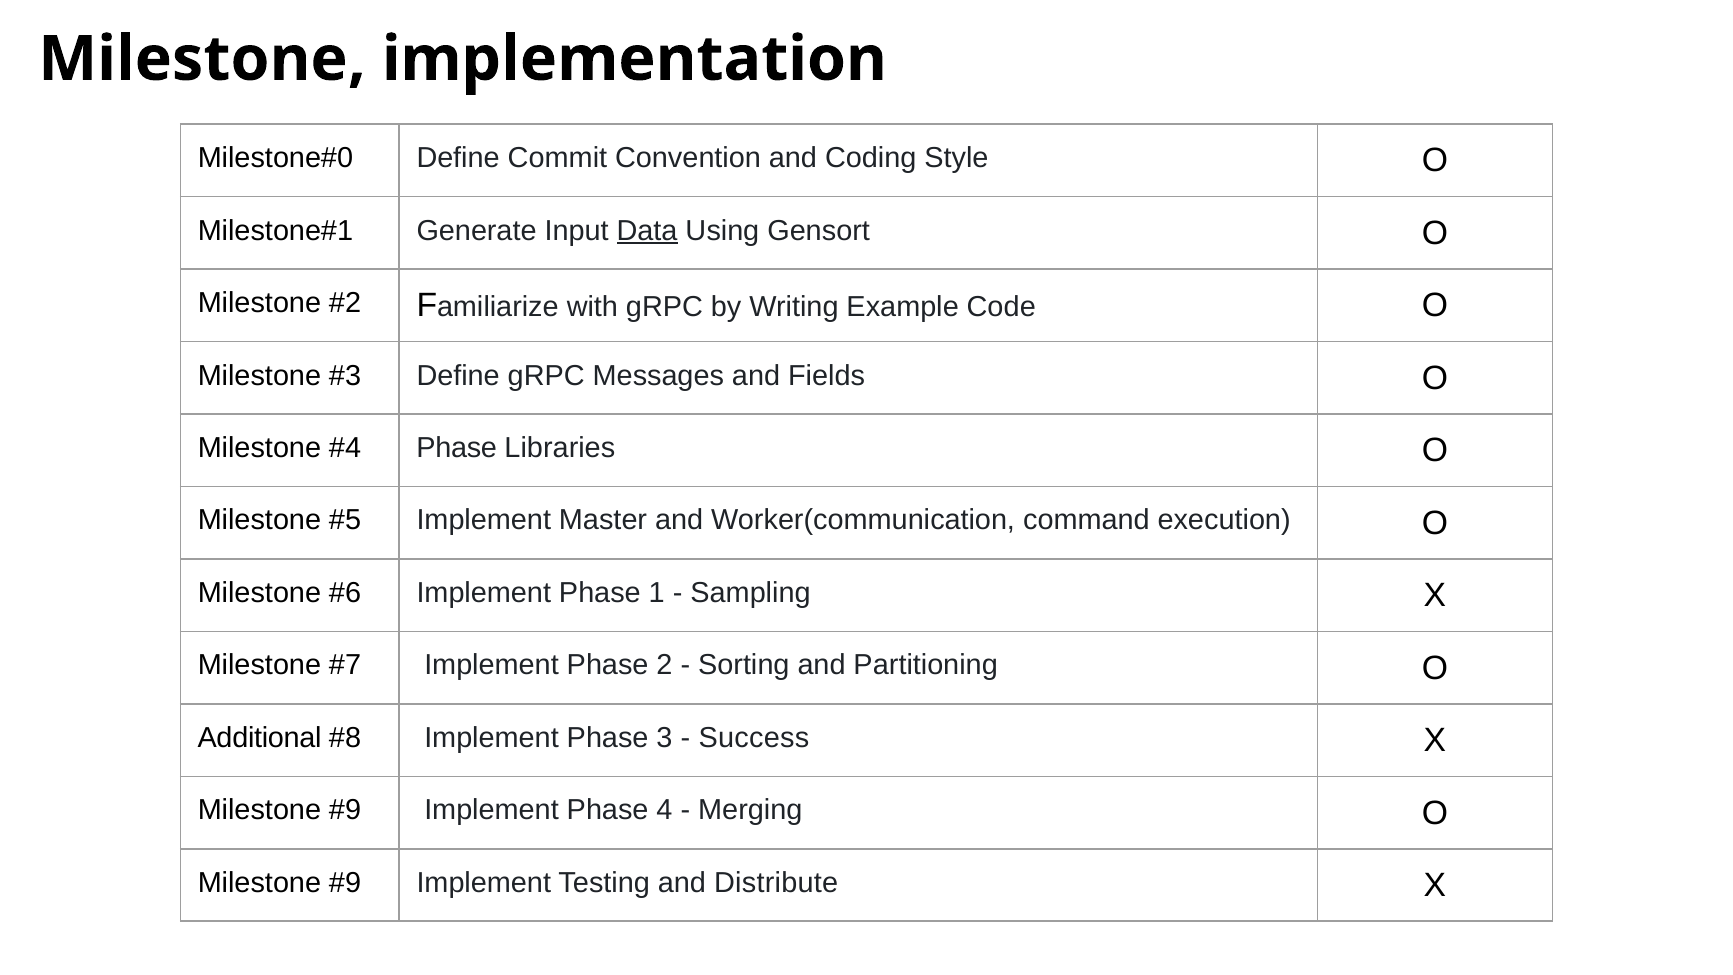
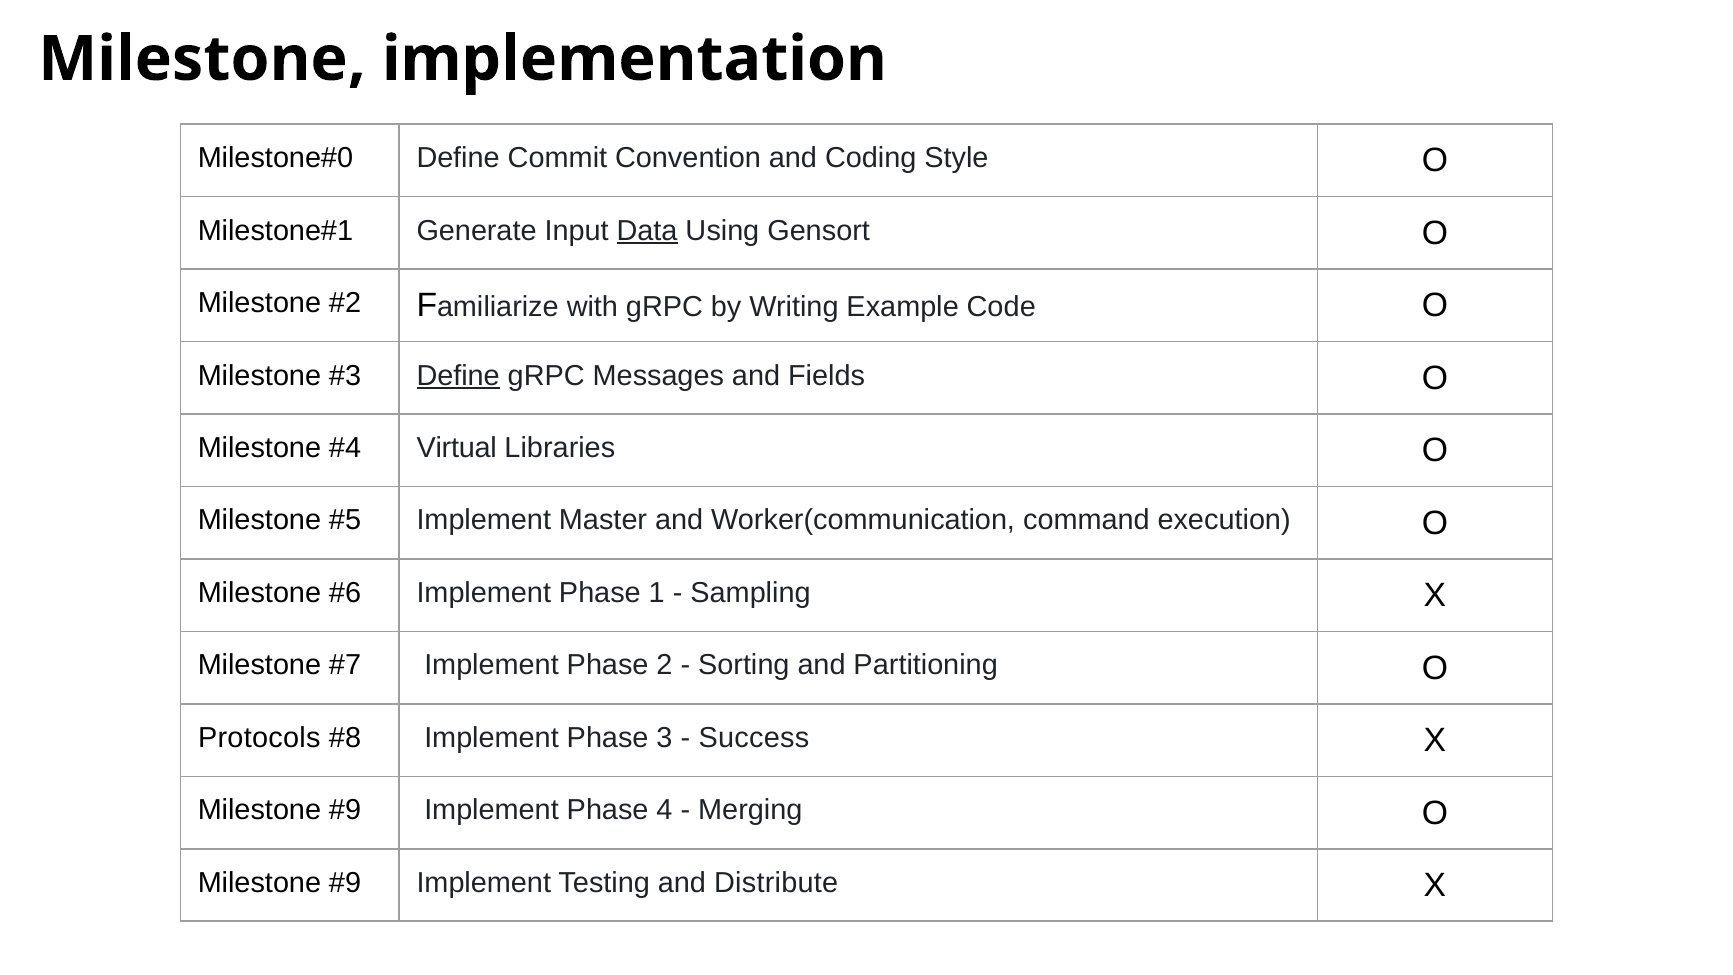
Define at (458, 375) underline: none -> present
Phase at (457, 448): Phase -> Virtual
Additional: Additional -> Protocols
